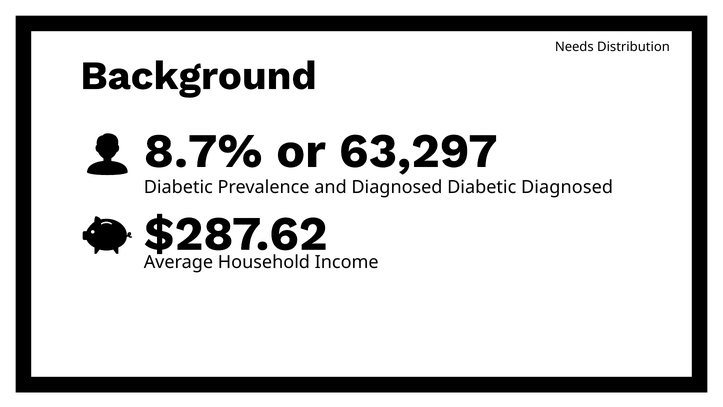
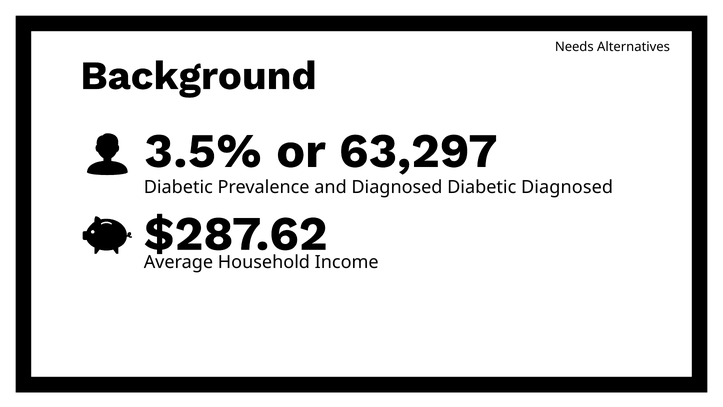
Distribution: Distribution -> Alternatives
8.7%: 8.7% -> 3.5%
